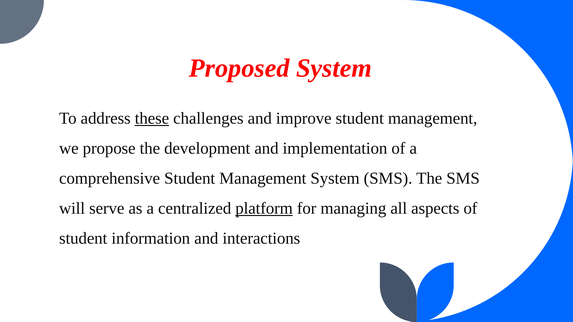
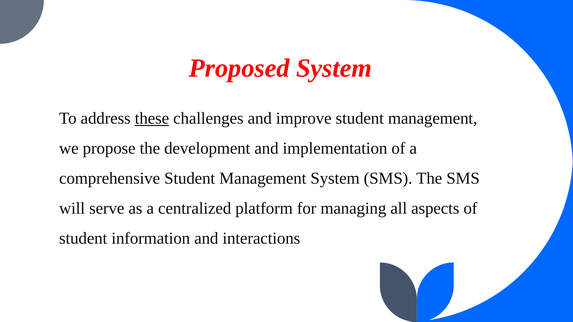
platform underline: present -> none
